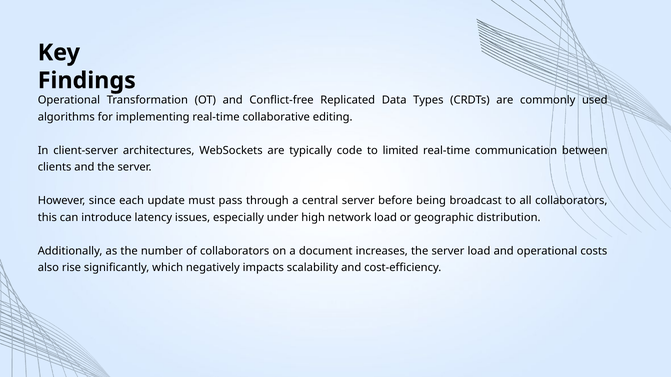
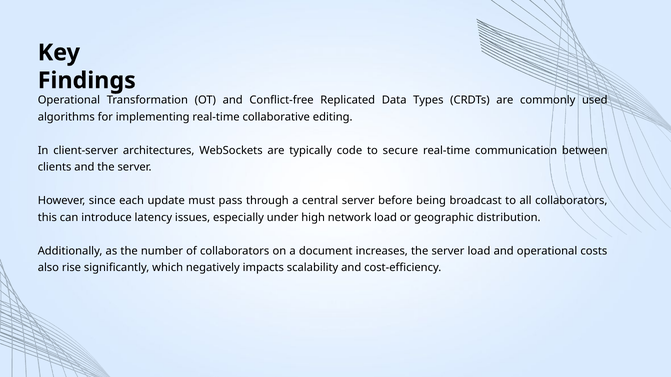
limited: limited -> secure
